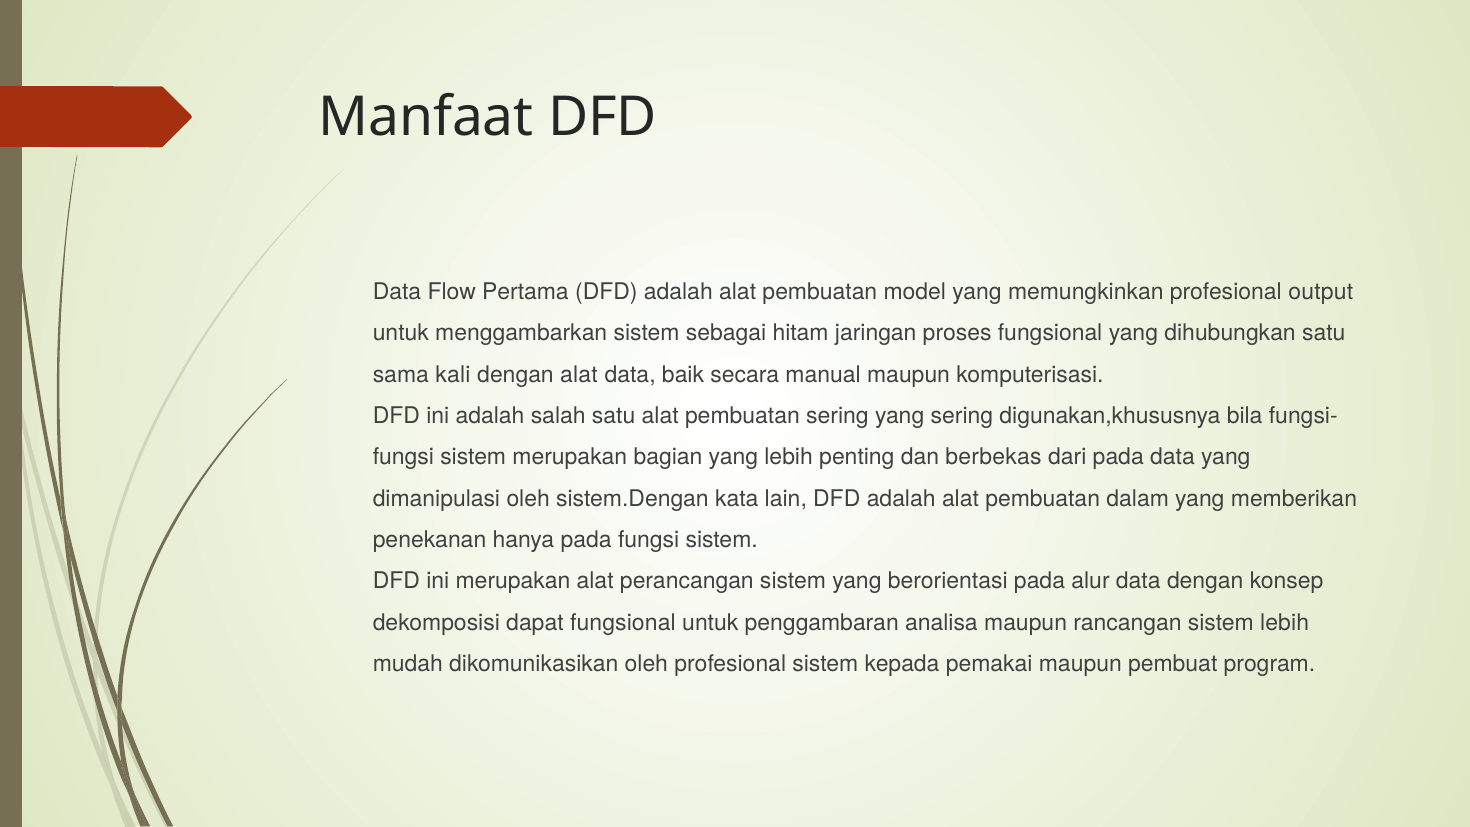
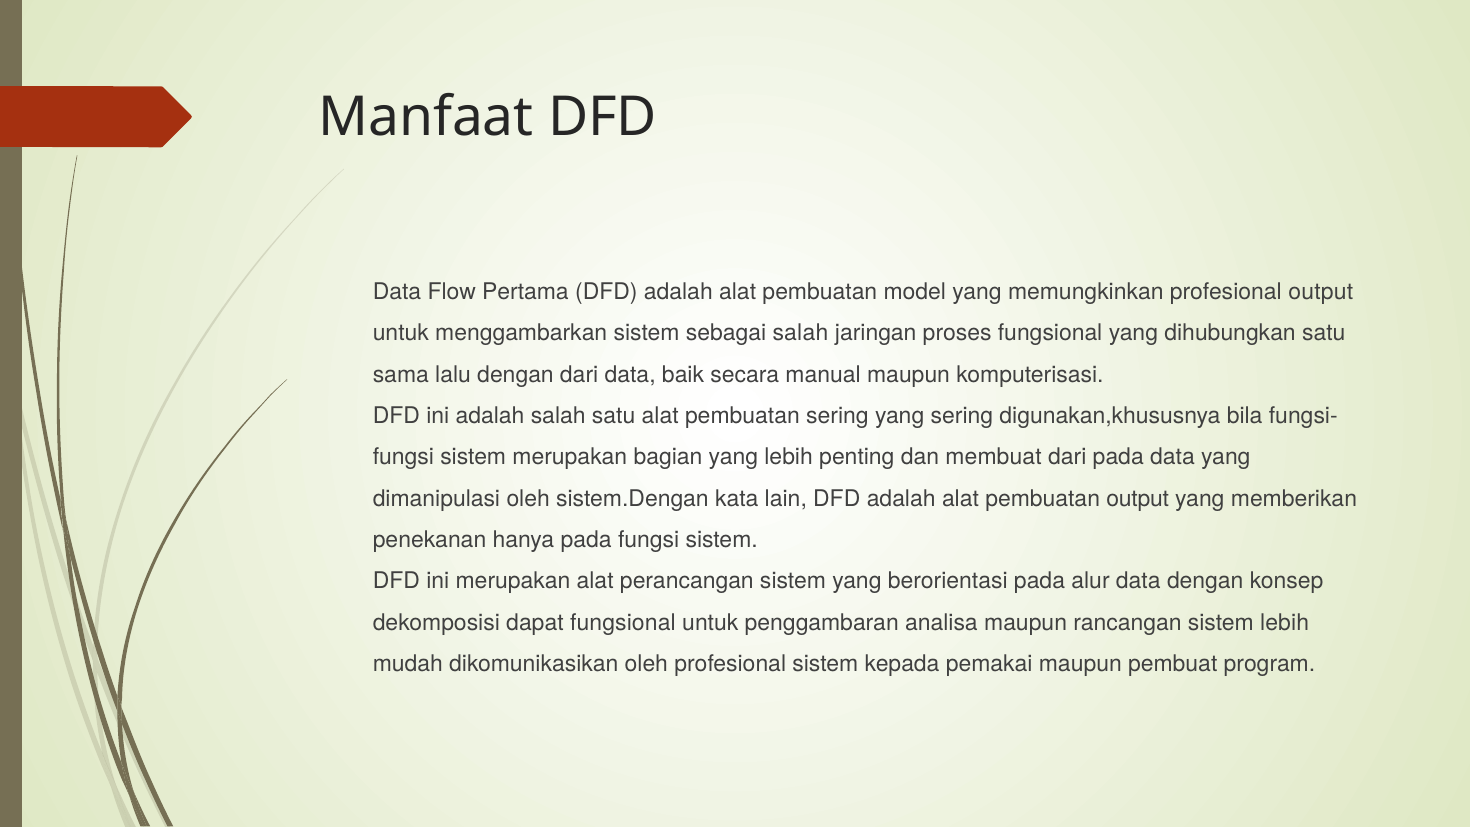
sebagai hitam: hitam -> salah
kali: kali -> lalu
dengan alat: alat -> dari
berbekas: berbekas -> membuat
pembuatan dalam: dalam -> output
